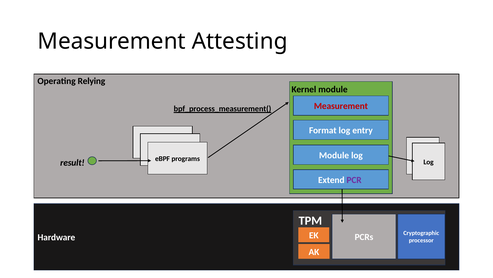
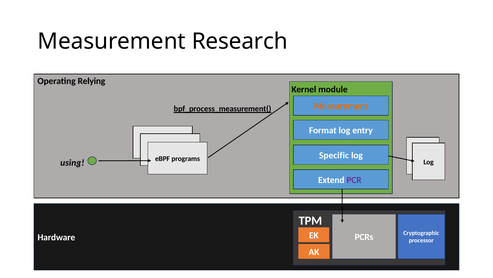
Attesting: Attesting -> Research
Measurement at (341, 106) colour: red -> orange
Module at (334, 155): Module -> Specific
result: result -> using
